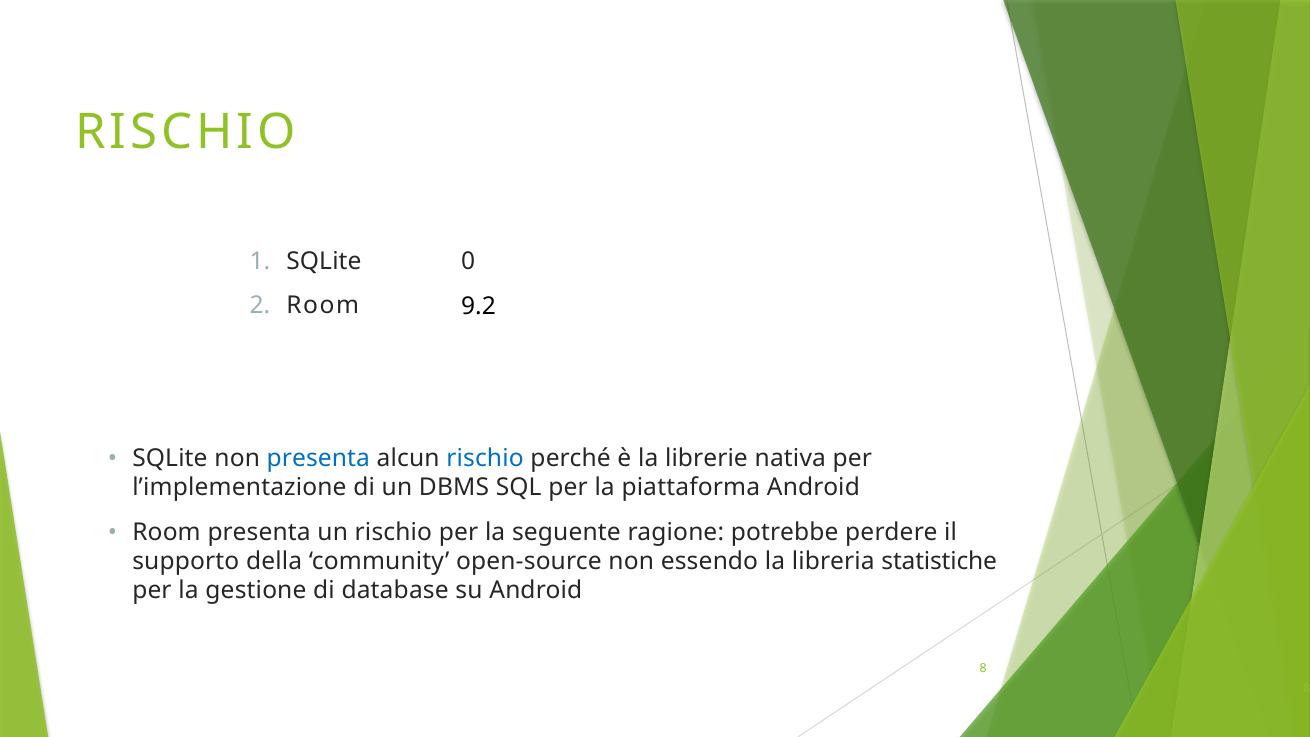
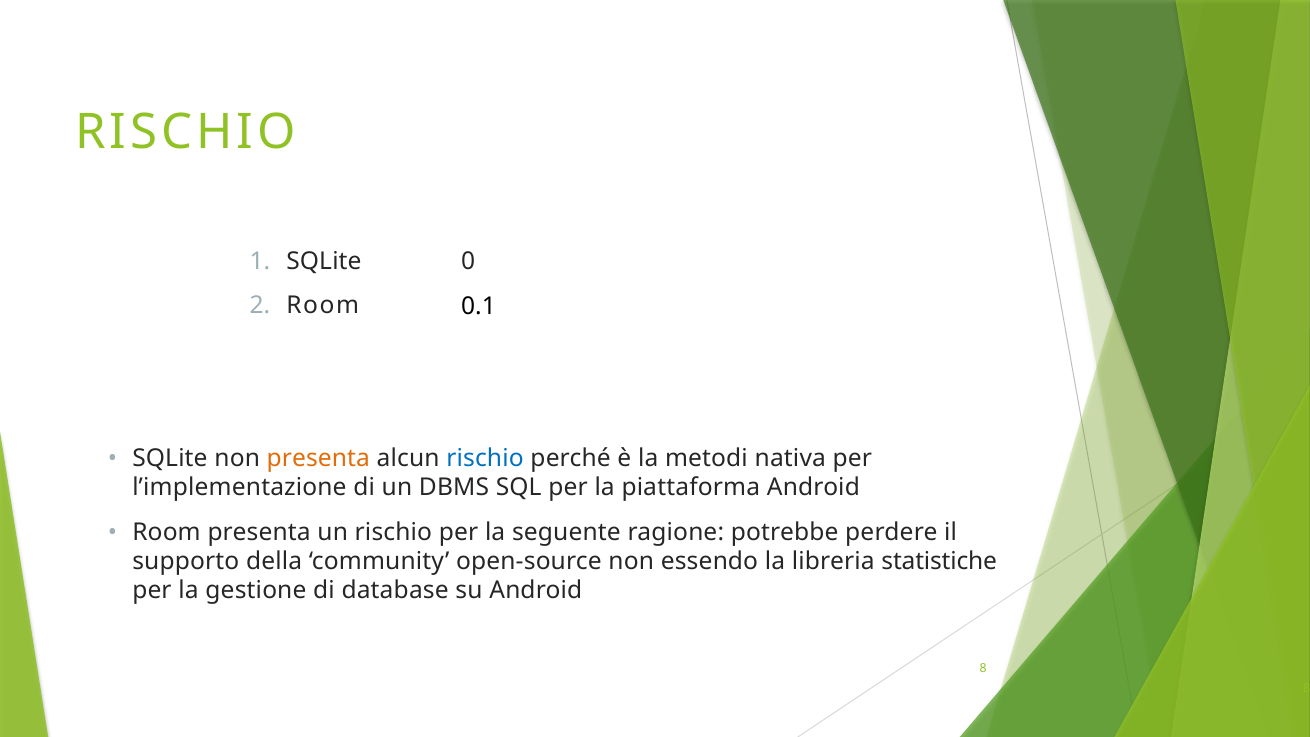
9.2: 9.2 -> 0.1
presenta at (318, 458) colour: blue -> orange
librerie: librerie -> metodi
